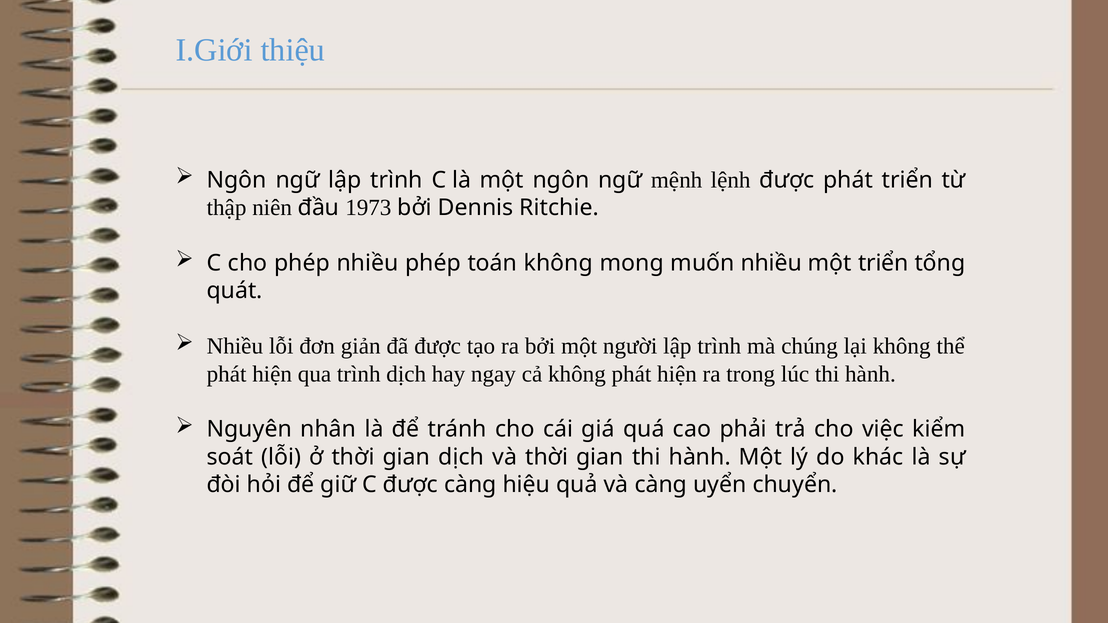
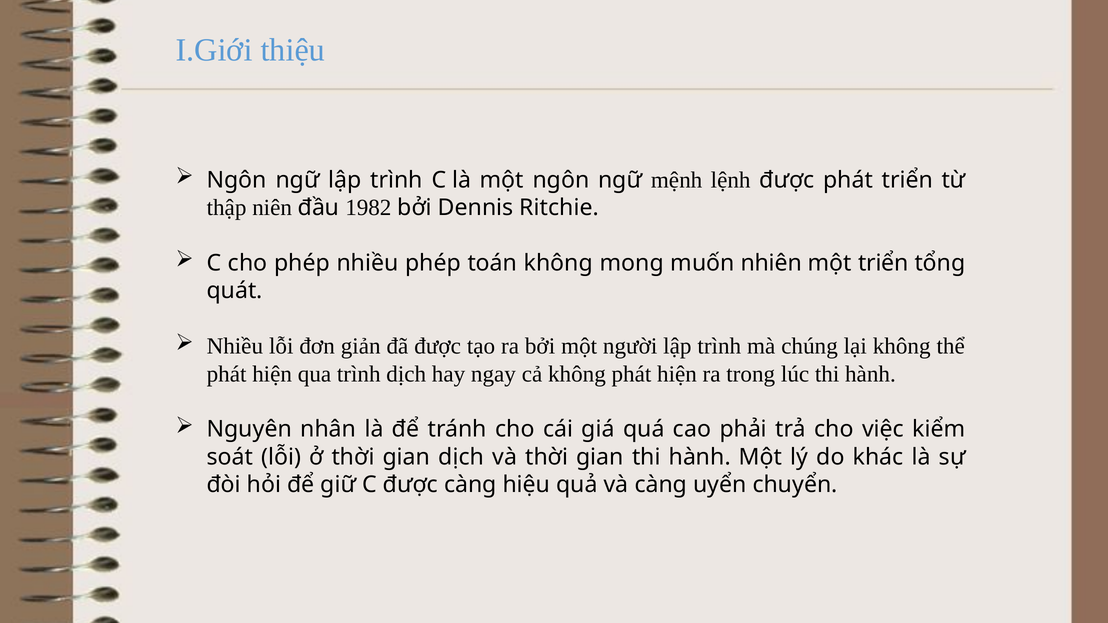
1973: 1973 -> 1982
muốn nhiều: nhiều -> nhiên
